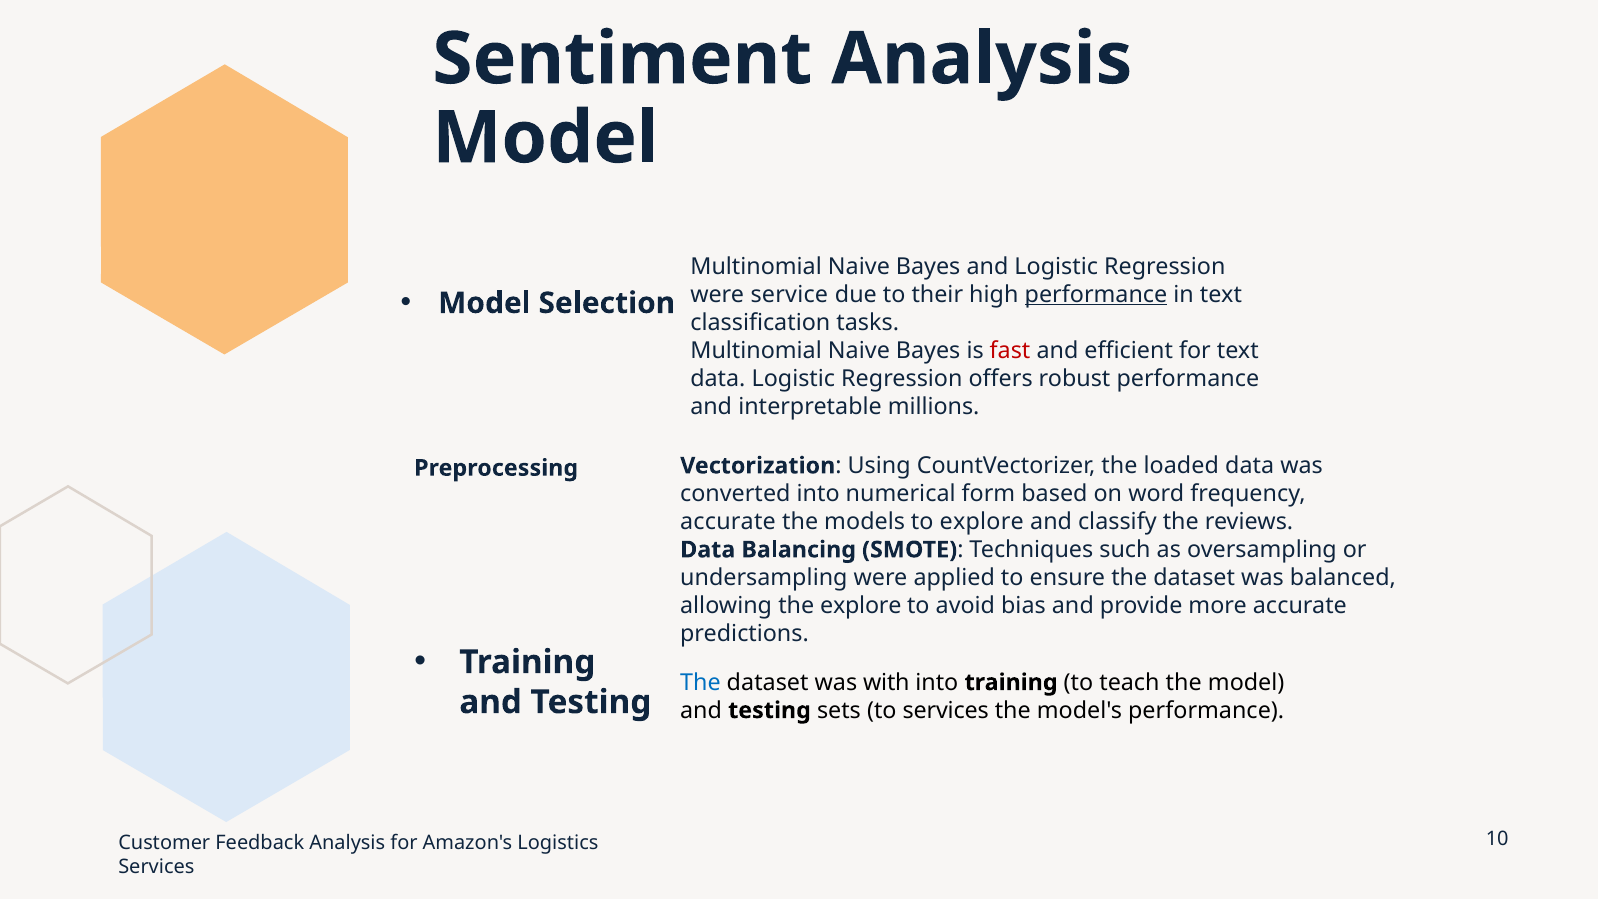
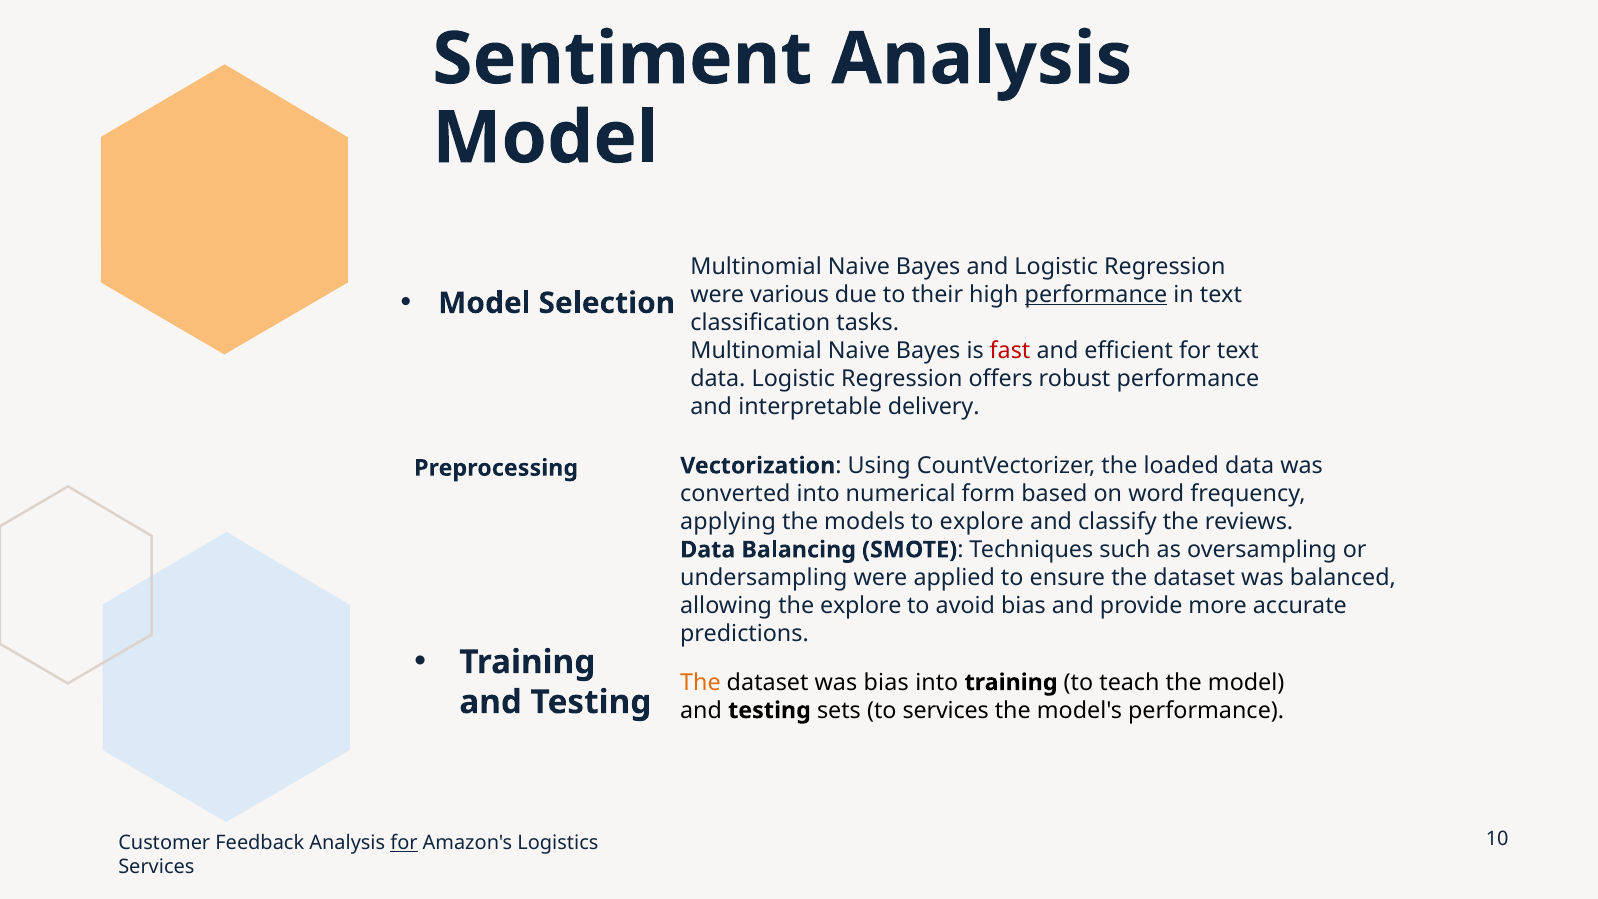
service: service -> various
millions: millions -> delivery
accurate at (728, 522): accurate -> applying
The at (700, 682) colour: blue -> orange
was with: with -> bias
for at (404, 842) underline: none -> present
